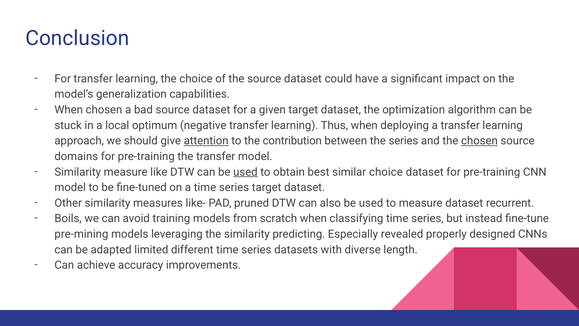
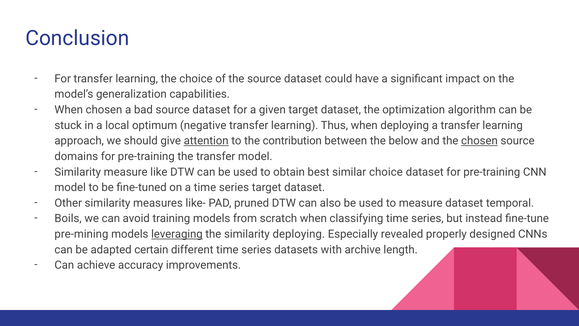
the series: series -> below
used at (245, 172) underline: present -> none
recurrent: recurrent -> temporal
leveraging underline: none -> present
similarity predicting: predicting -> deploying
limited: limited -> certain
diverse: diverse -> archive
